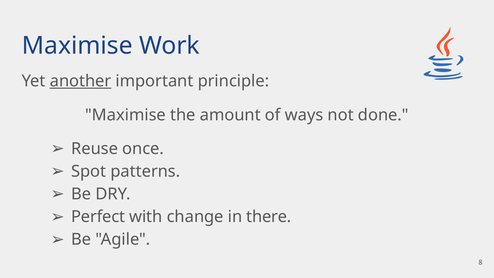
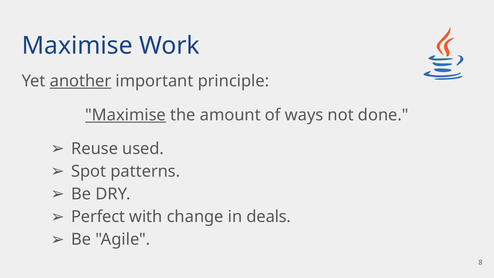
Maximise at (126, 115) underline: none -> present
once: once -> used
there: there -> deals
